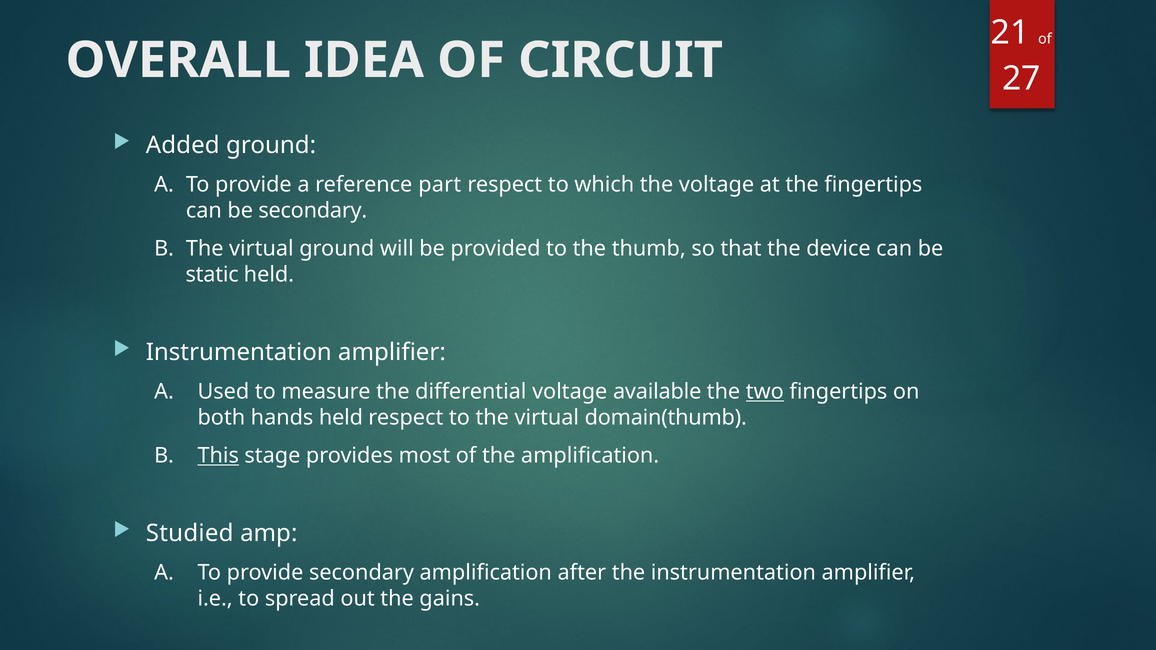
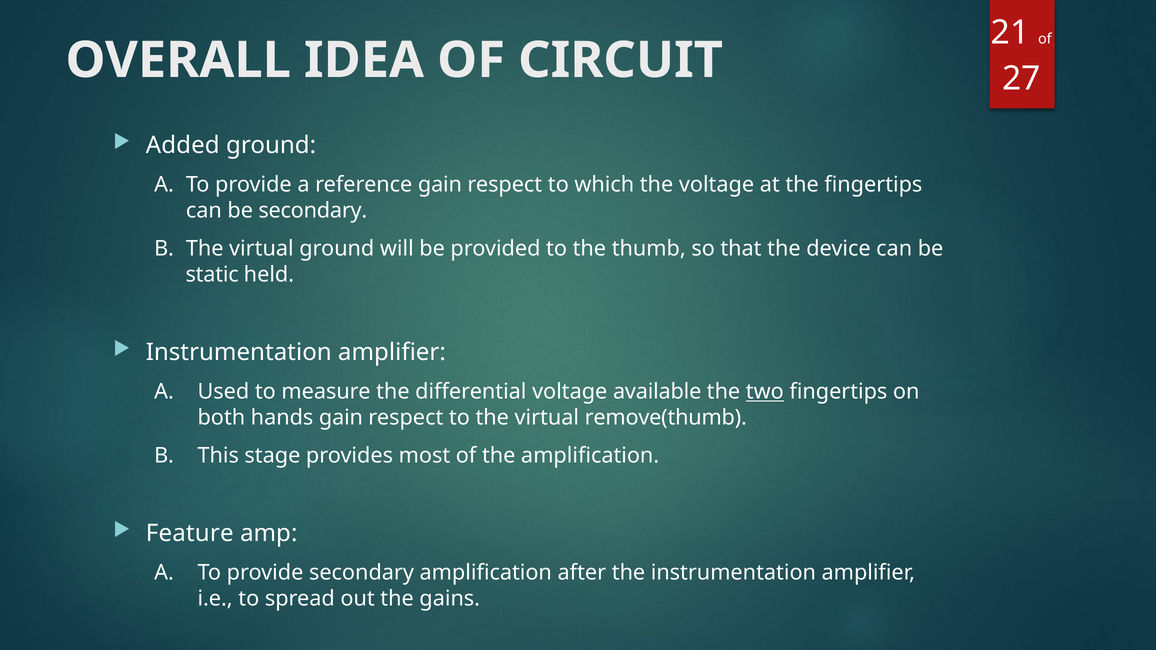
reference part: part -> gain
hands held: held -> gain
domain(thumb: domain(thumb -> remove(thumb
This underline: present -> none
Studied: Studied -> Feature
